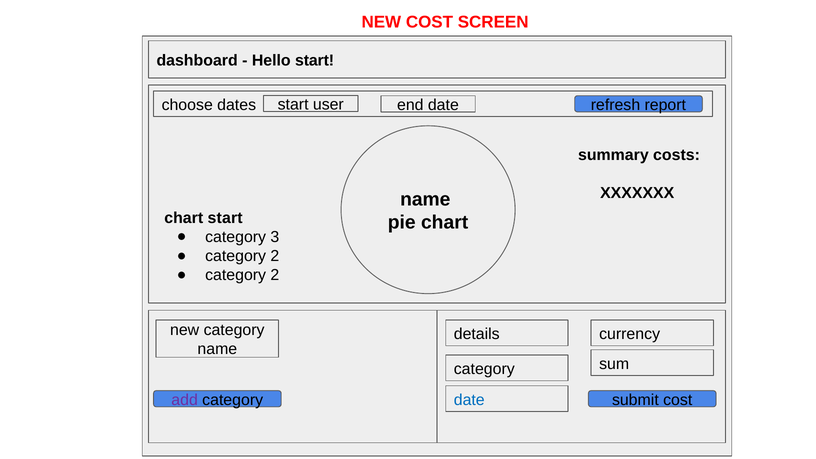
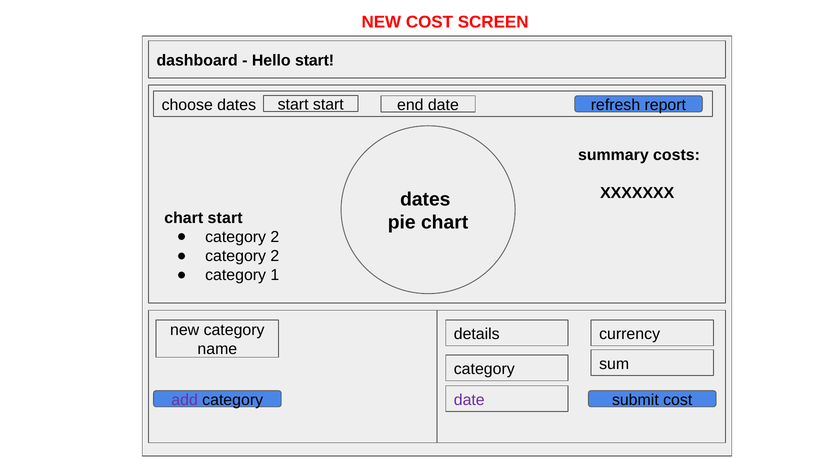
start user: user -> start
name at (425, 199): name -> dates
3 at (275, 237): 3 -> 2
2 at (275, 275): 2 -> 1
date at (469, 400) colour: blue -> purple
